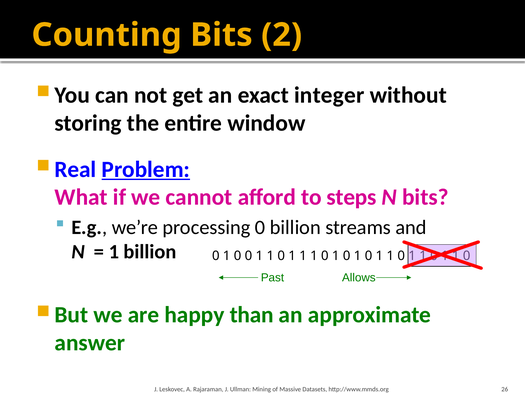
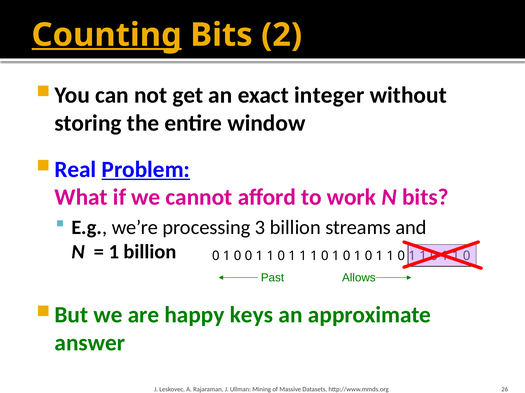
Counting underline: none -> present
steps: steps -> work
processing 0: 0 -> 3
than: than -> keys
